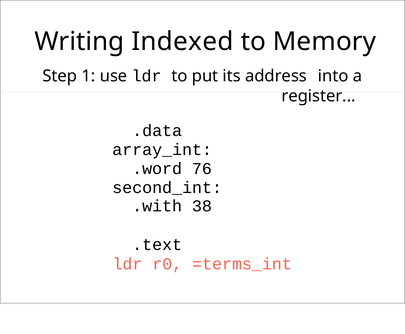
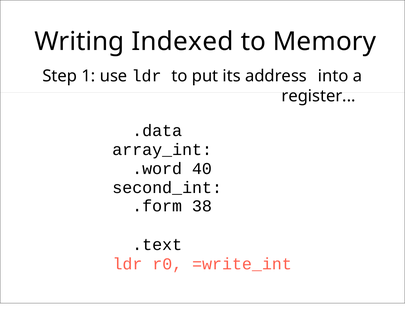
76: 76 -> 40
.with: .with -> .form
=terms_int: =terms_int -> =write_int
